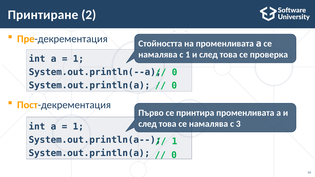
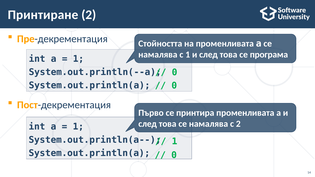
проверка: проверка -> програма
с 3: 3 -> 2
